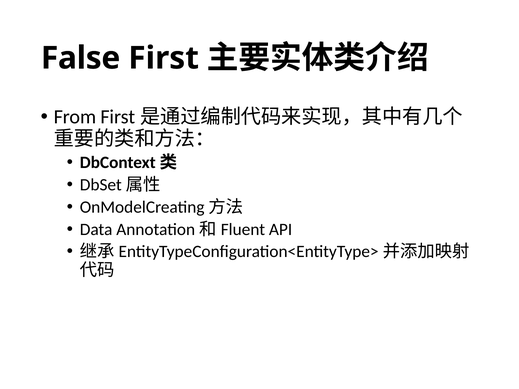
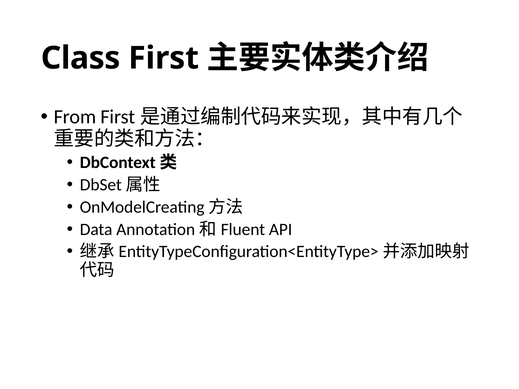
False: False -> Class
